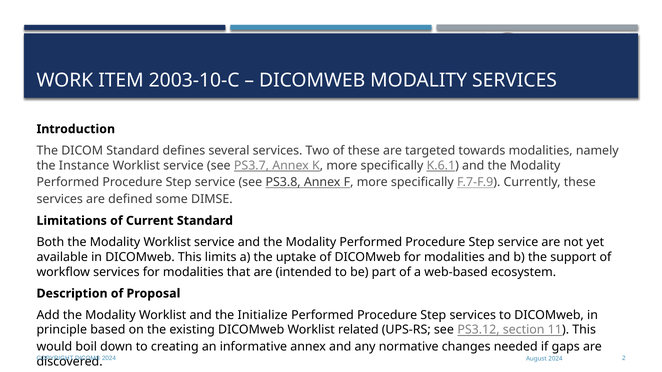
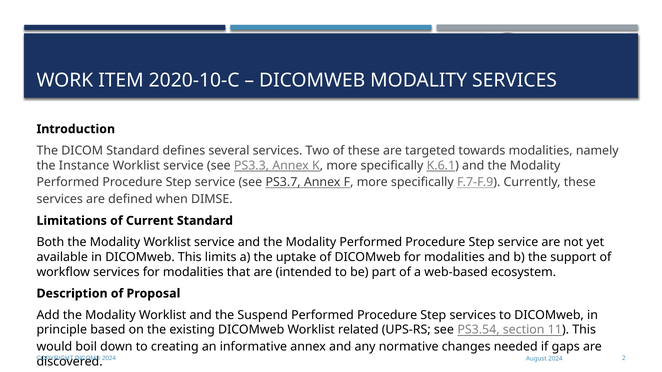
2003-10-C: 2003-10-C -> 2020-10-C
PS3.7: PS3.7 -> PS3.3
PS3.8: PS3.8 -> PS3.7
some: some -> when
Initialize: Initialize -> Suspend
PS3.12: PS3.12 -> PS3.54
